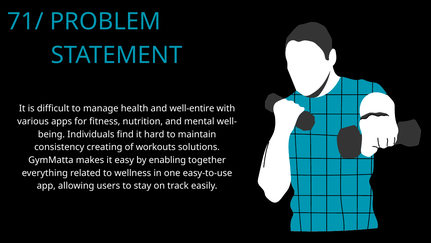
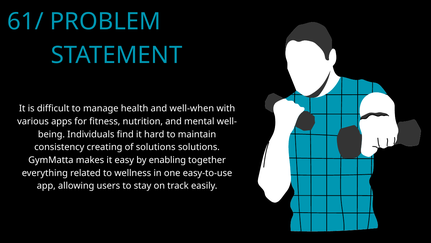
71/: 71/ -> 61/
well-entire: well-entire -> well-when
of workouts: workouts -> solutions
